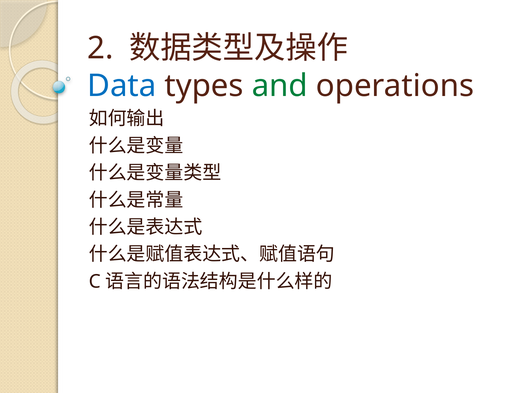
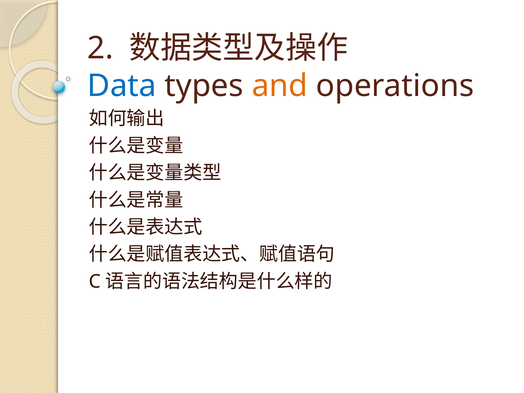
and colour: green -> orange
